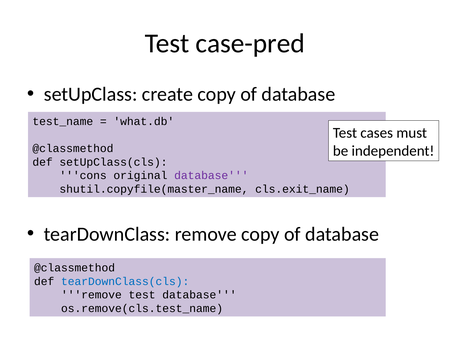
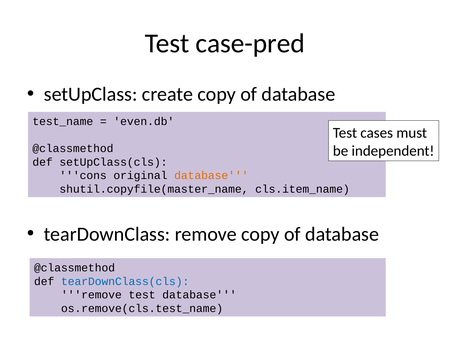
what.db: what.db -> even.db
database at (211, 176) colour: purple -> orange
cls.exit_name: cls.exit_name -> cls.item_name
